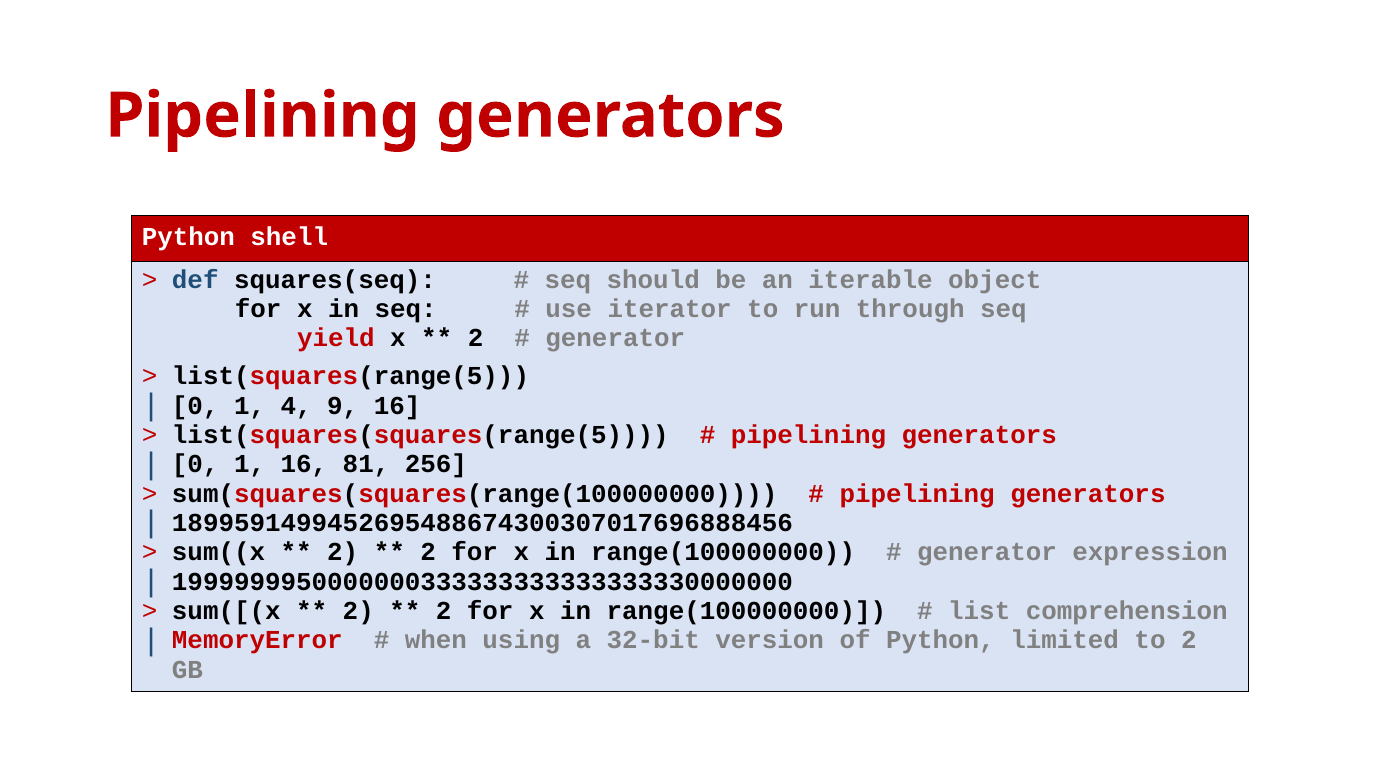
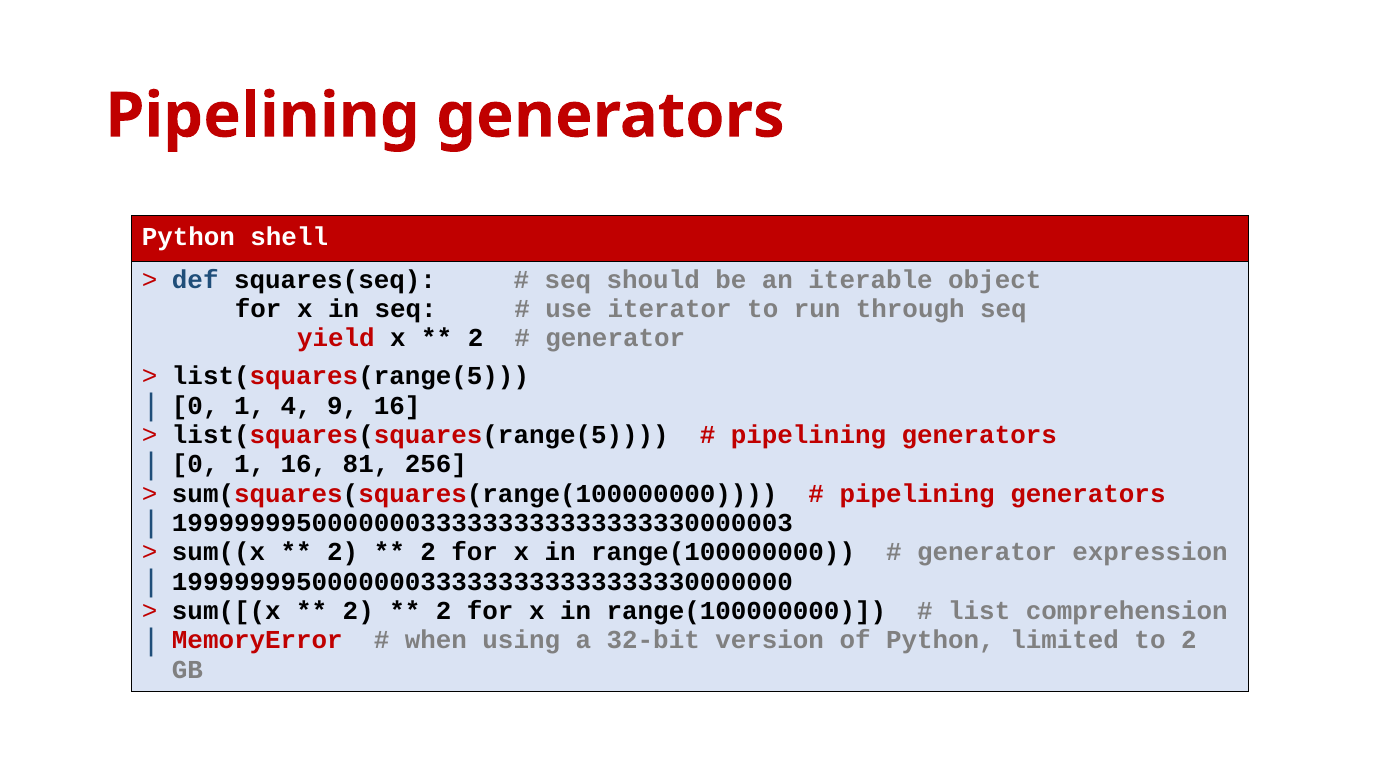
1899591499452695488674300307017696888456: 1899591499452695488674300307017696888456 -> 1999999950000000333333333333333330000003
